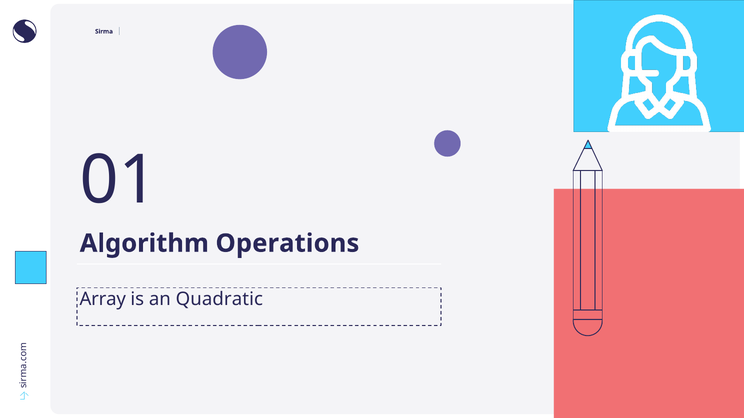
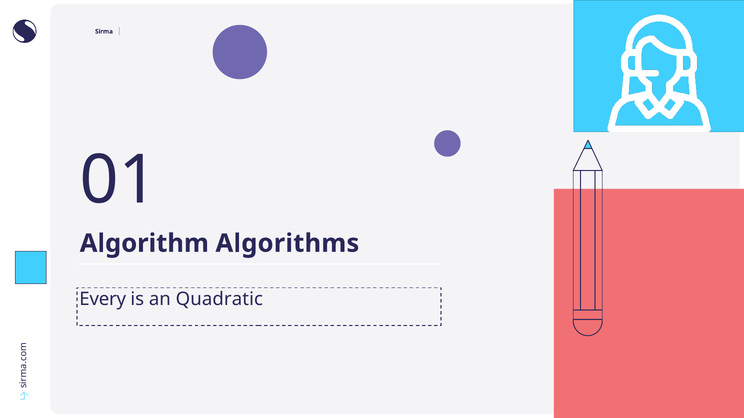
Operations: Operations -> Algorithms
Array: Array -> Every
